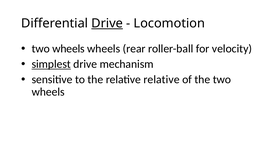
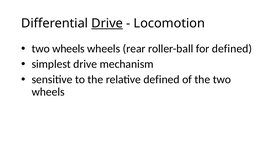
for velocity: velocity -> defined
simplest underline: present -> none
relative relative: relative -> defined
